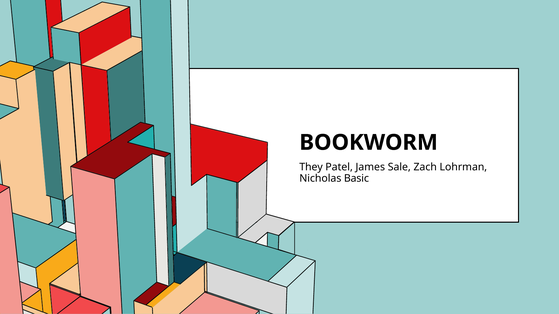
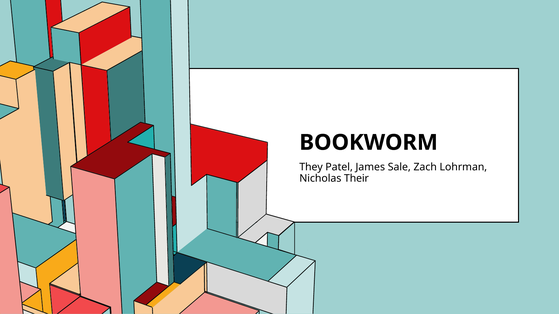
Basic: Basic -> Their
